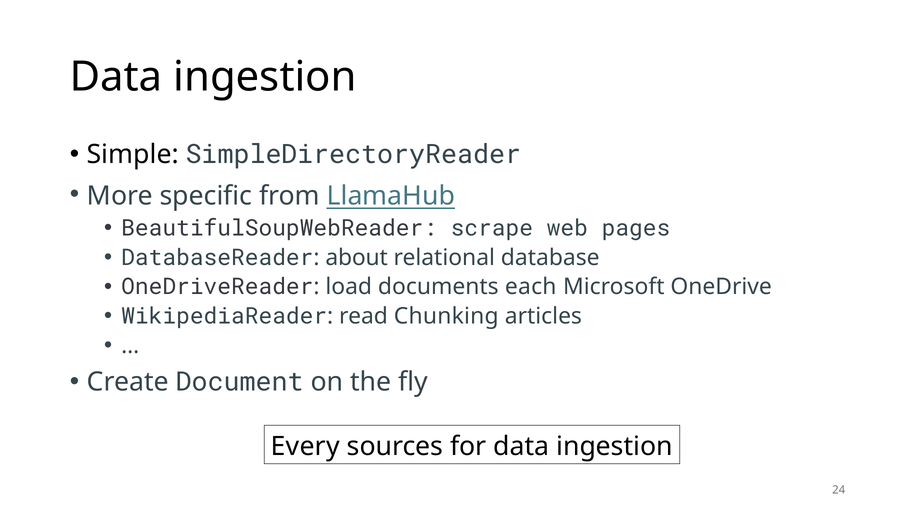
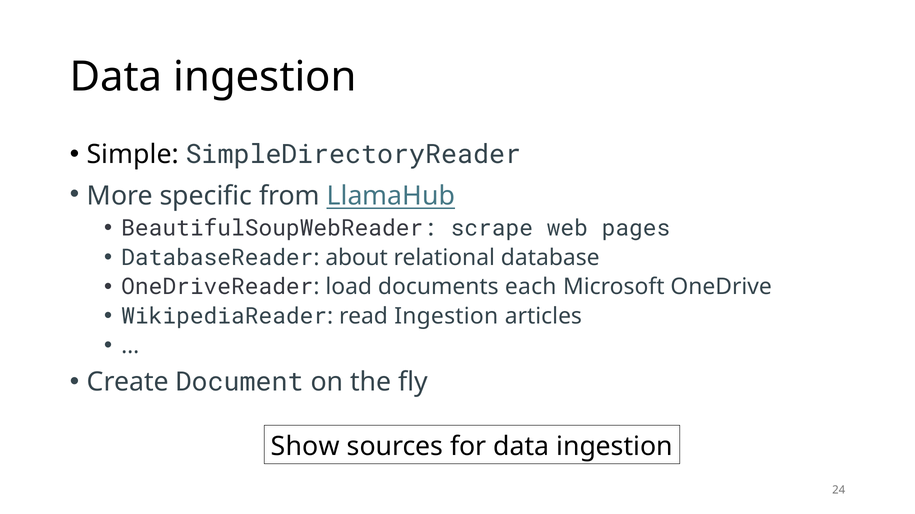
read Chunking: Chunking -> Ingestion
Every: Every -> Show
